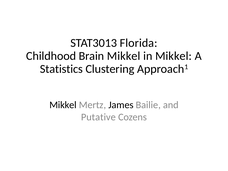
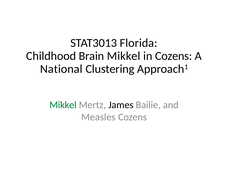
in Mikkel: Mikkel -> Cozens
Statistics: Statistics -> National
Mikkel at (63, 105) colour: black -> green
Putative: Putative -> Measles
